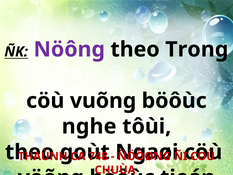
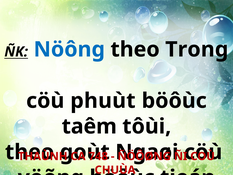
Nöông colour: purple -> blue
vuõng: vuõng -> phuùt
nghe: nghe -> taêm
